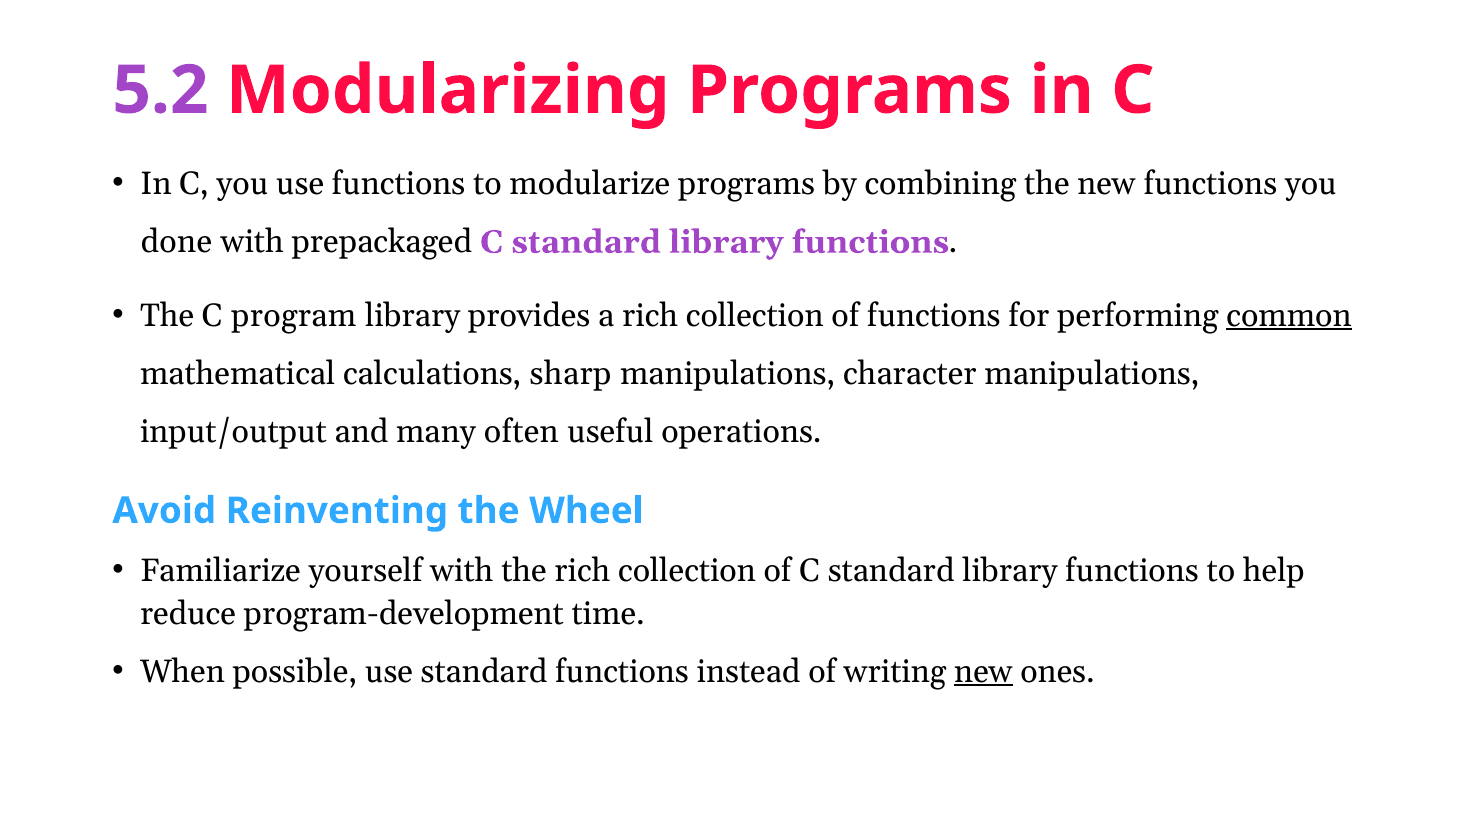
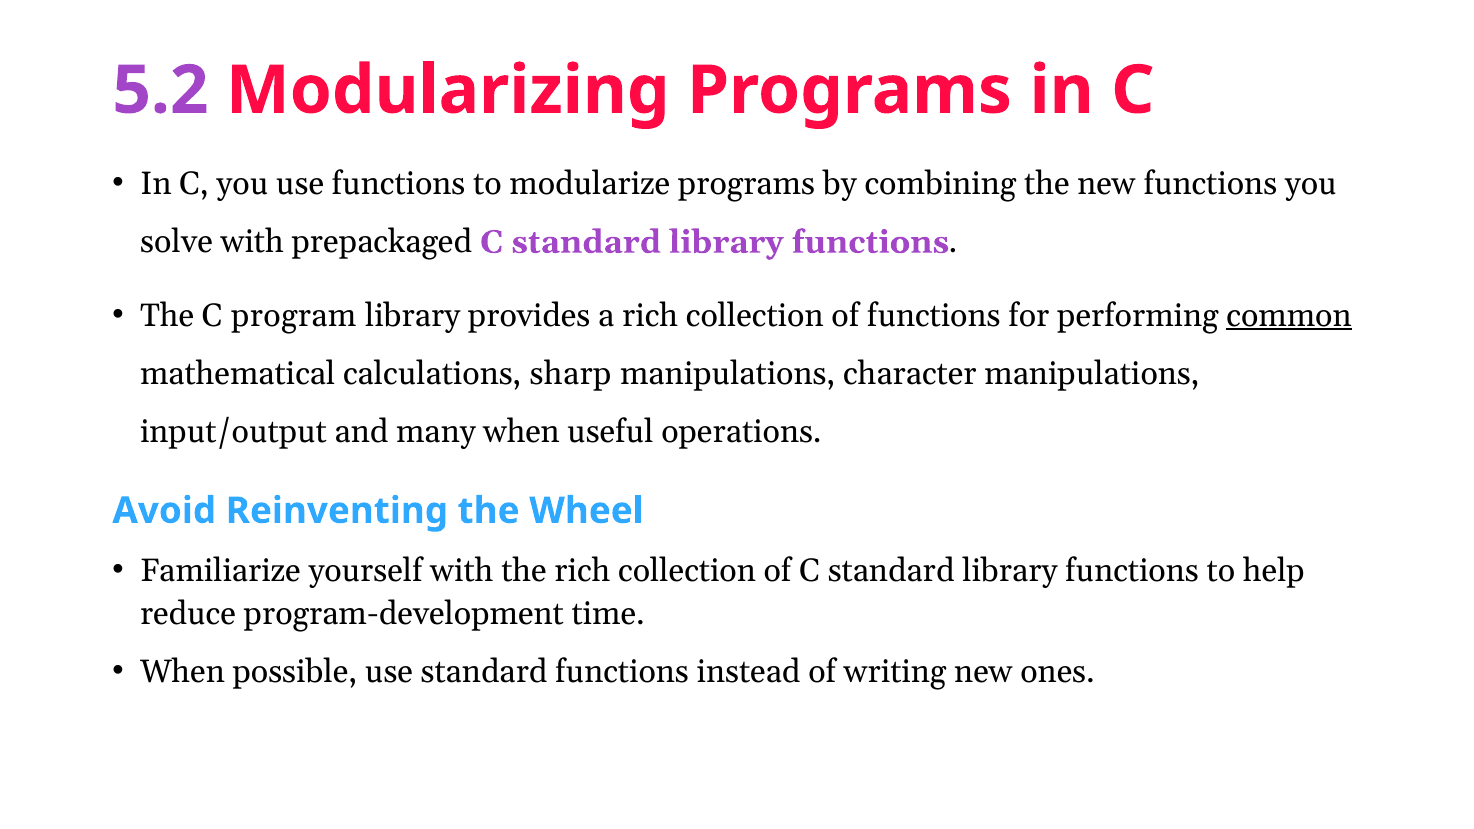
done: done -> solve
many often: often -> when
new at (983, 672) underline: present -> none
